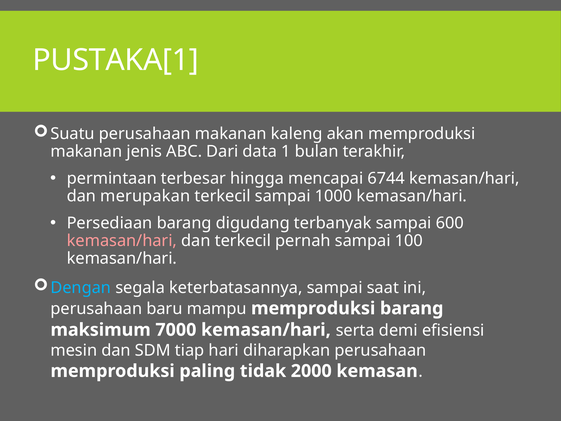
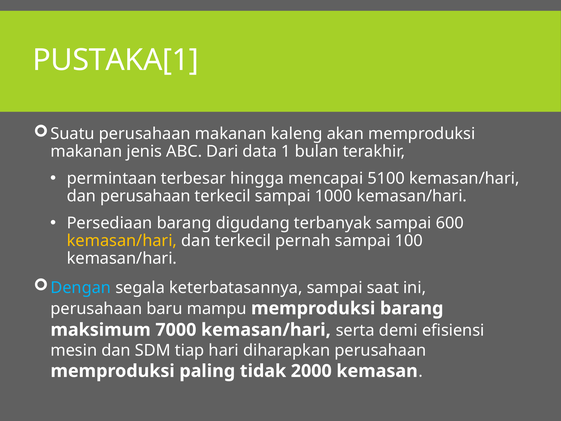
6744: 6744 -> 5100
dan merupakan: merupakan -> perusahaan
kemasan/hari at (122, 241) colour: pink -> yellow
